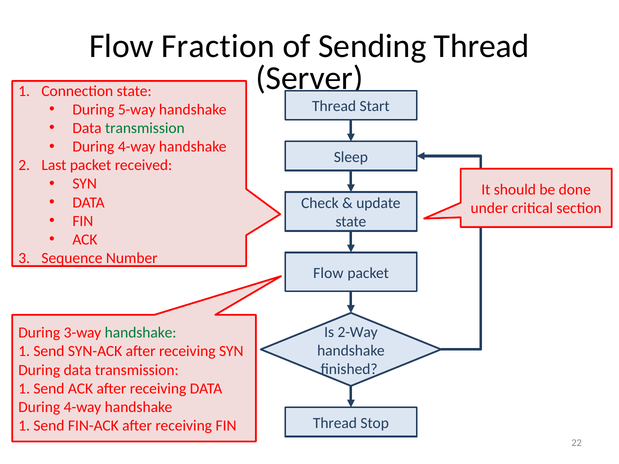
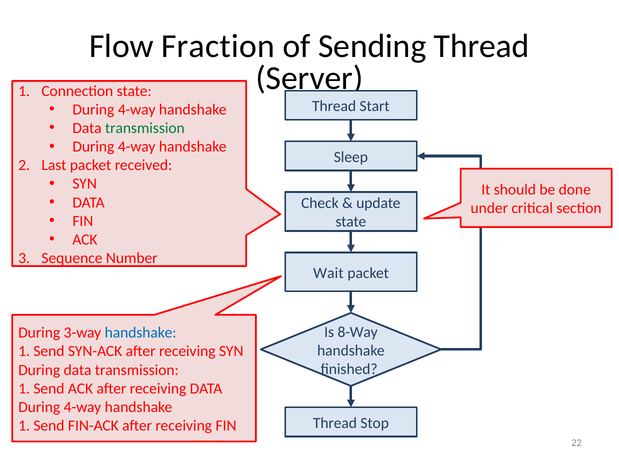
5-way at (137, 110): 5-way -> 4-way
Flow at (328, 273): Flow -> Wait
2-Way: 2-Way -> 8-Way
handshake at (141, 333) colour: green -> blue
